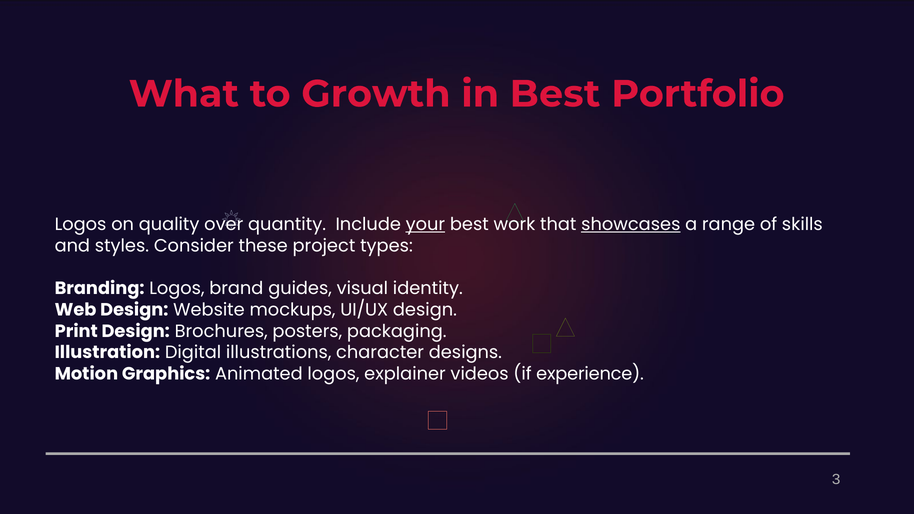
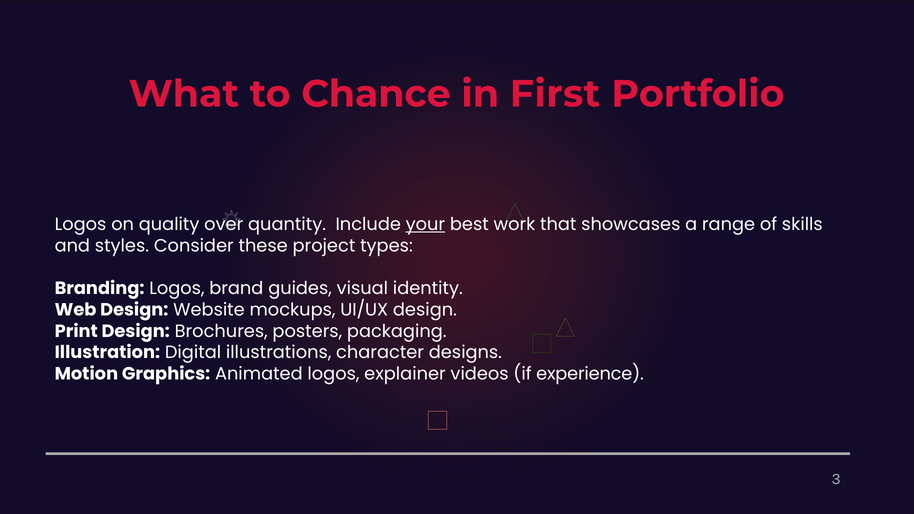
Growth: Growth -> Chance
in Best: Best -> First
showcases underline: present -> none
